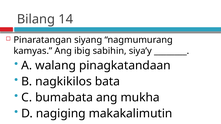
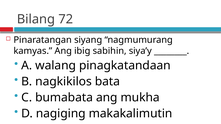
14: 14 -> 72
